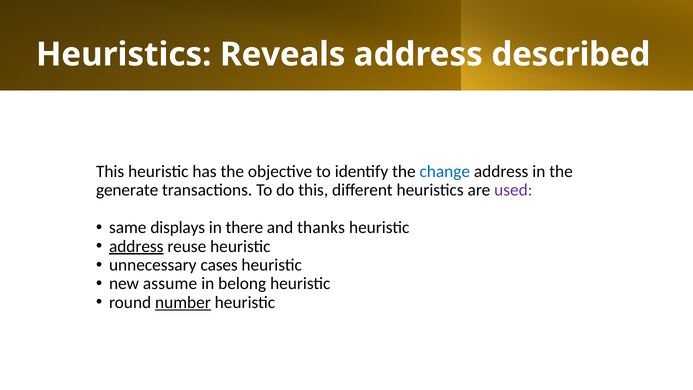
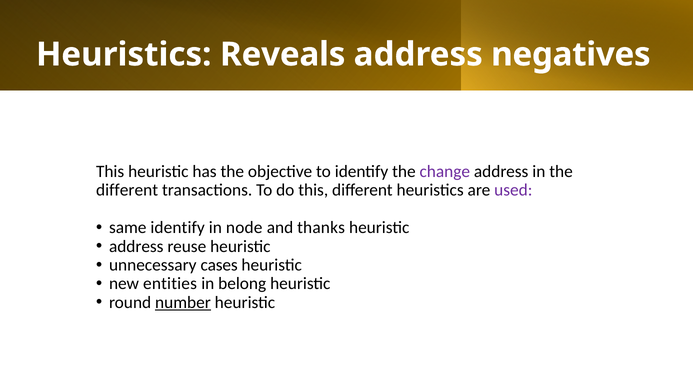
described: described -> negatives
change colour: blue -> purple
generate at (127, 190): generate -> different
same displays: displays -> identify
there: there -> node
address at (136, 246) underline: present -> none
assume: assume -> entities
